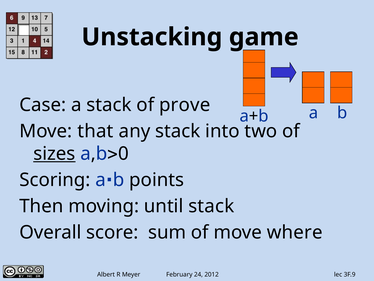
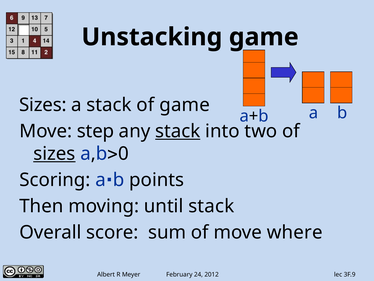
Case at (43, 105): Case -> Sizes
of prove: prove -> game
that: that -> step
stack at (178, 131) underline: none -> present
